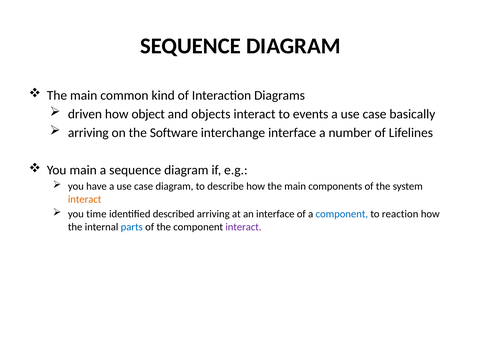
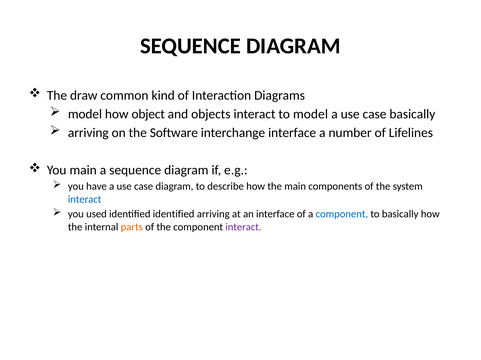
main at (84, 96): main -> draw
driven at (85, 114): driven -> model
to events: events -> model
interact at (85, 200) colour: orange -> blue
time: time -> used
identified described: described -> identified
to reaction: reaction -> basically
parts colour: blue -> orange
